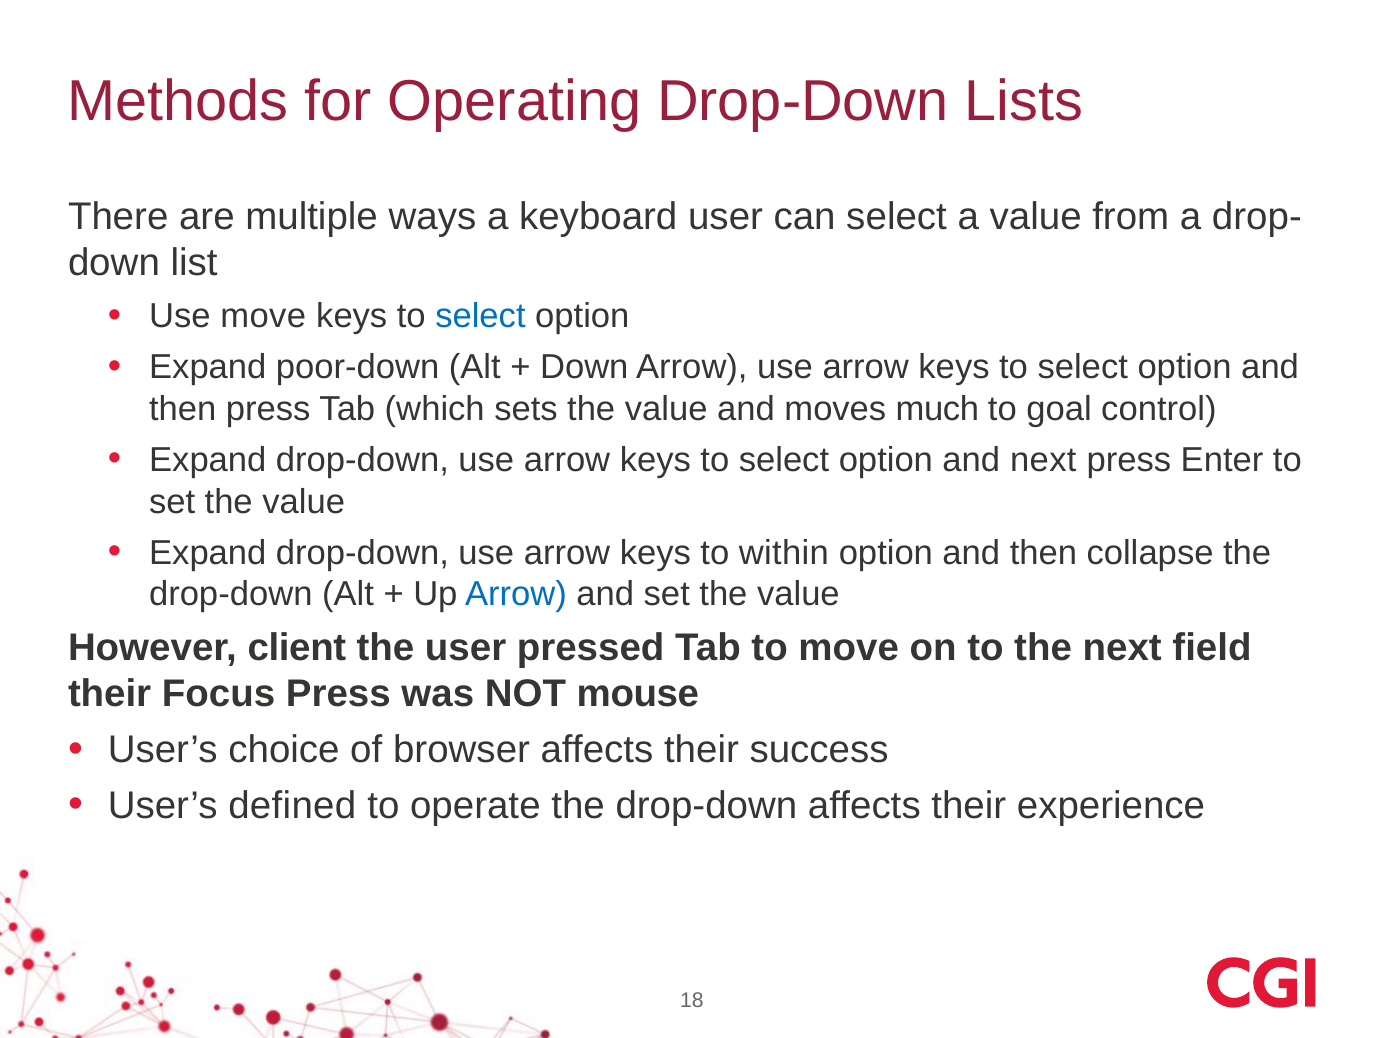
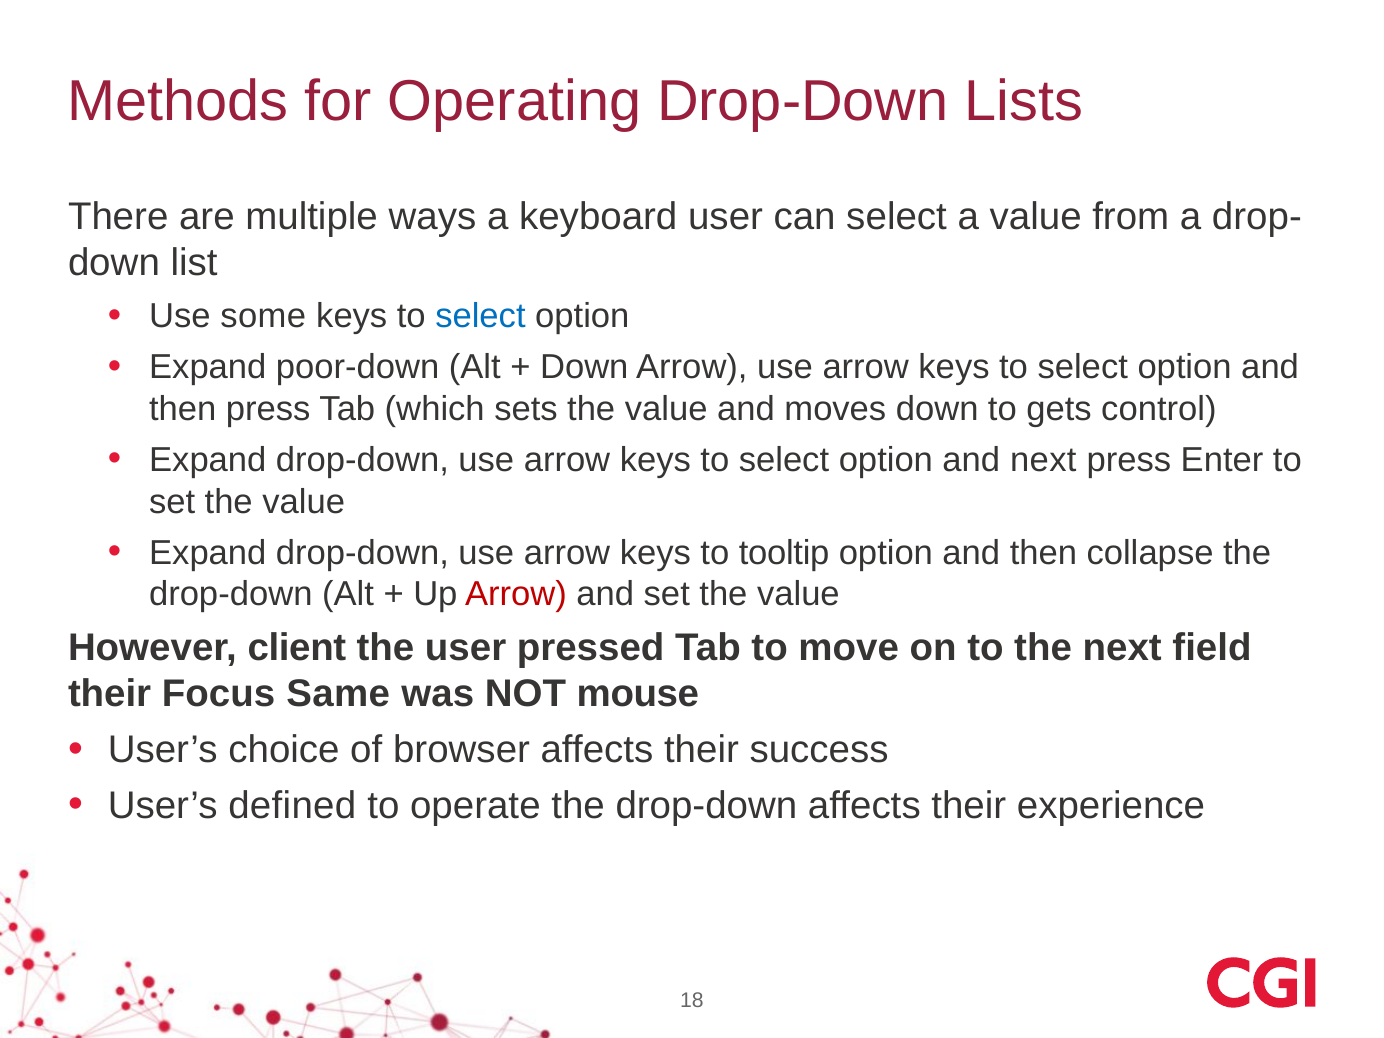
Use move: move -> some
moves much: much -> down
goal: goal -> gets
within: within -> tooltip
Arrow at (516, 594) colour: blue -> red
Focus Press: Press -> Same
